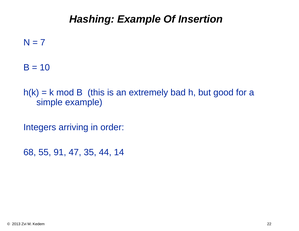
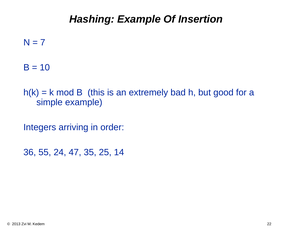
68: 68 -> 36
91: 91 -> 24
44: 44 -> 25
